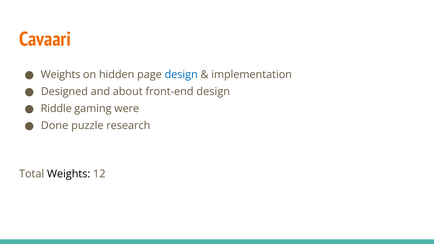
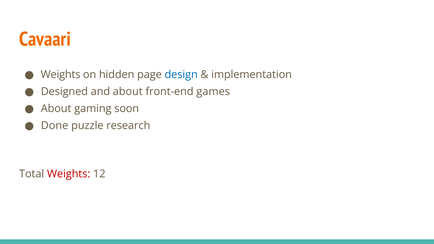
front-end design: design -> games
Riddle at (56, 109): Riddle -> About
were: were -> soon
Weights at (69, 174) colour: black -> red
